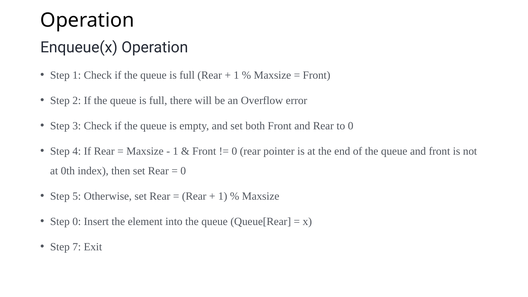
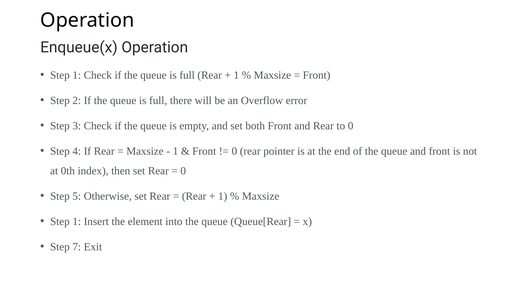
0 at (77, 222): 0 -> 1
